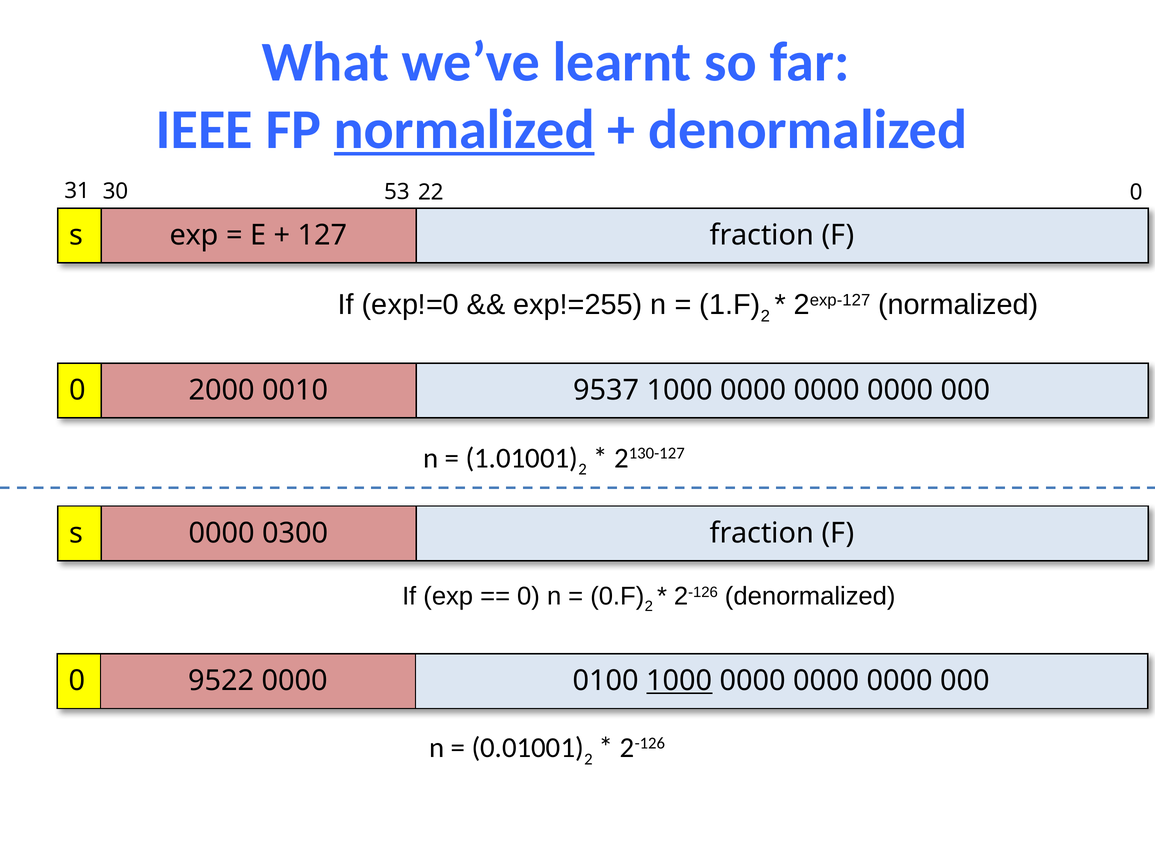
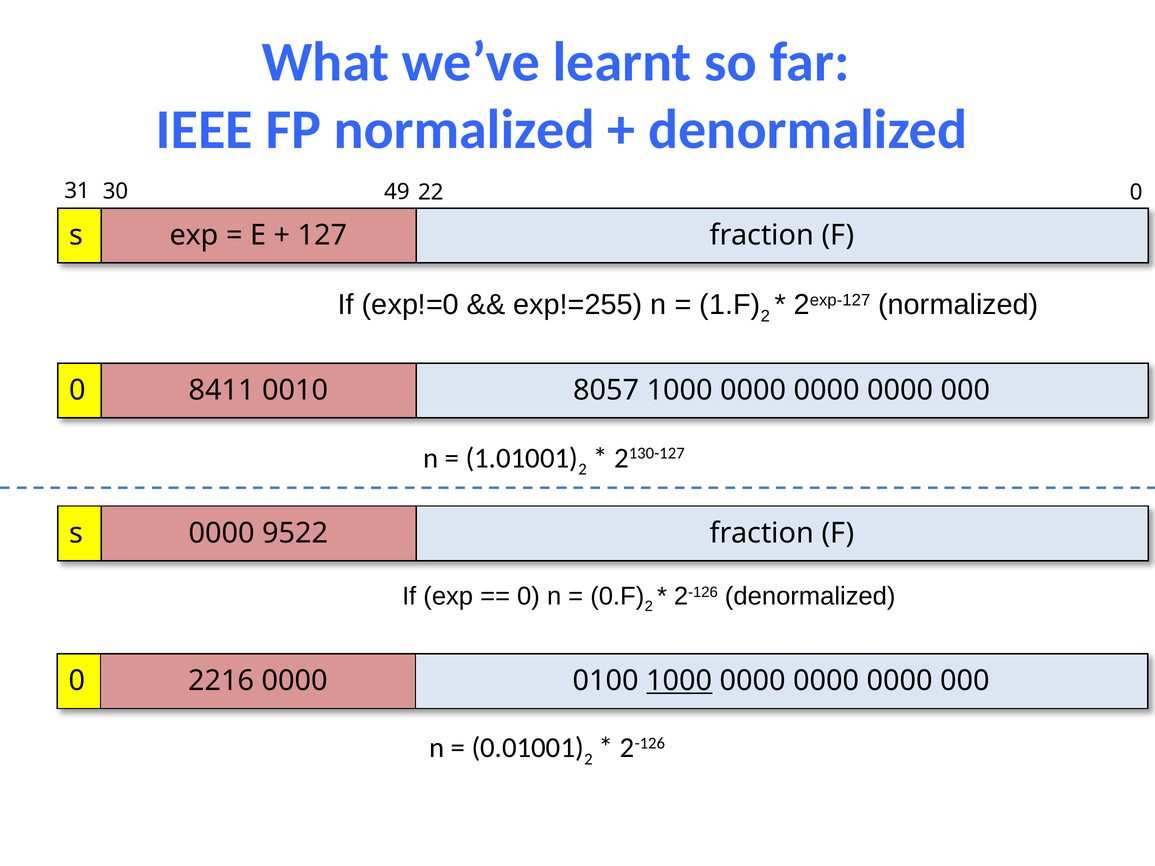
normalized at (464, 130) underline: present -> none
53: 53 -> 49
2000: 2000 -> 8411
9537: 9537 -> 8057
0300: 0300 -> 9522
9522: 9522 -> 2216
